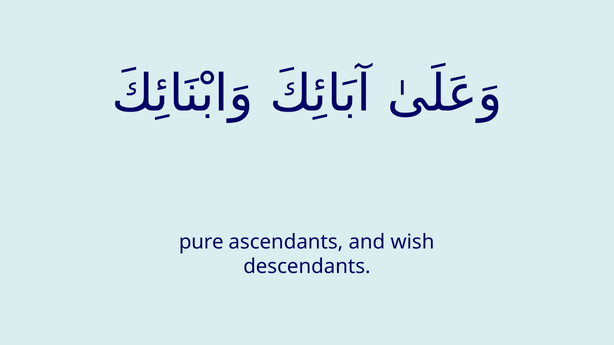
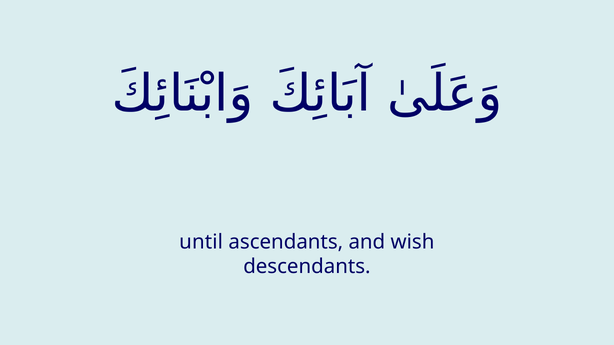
pure: pure -> until
